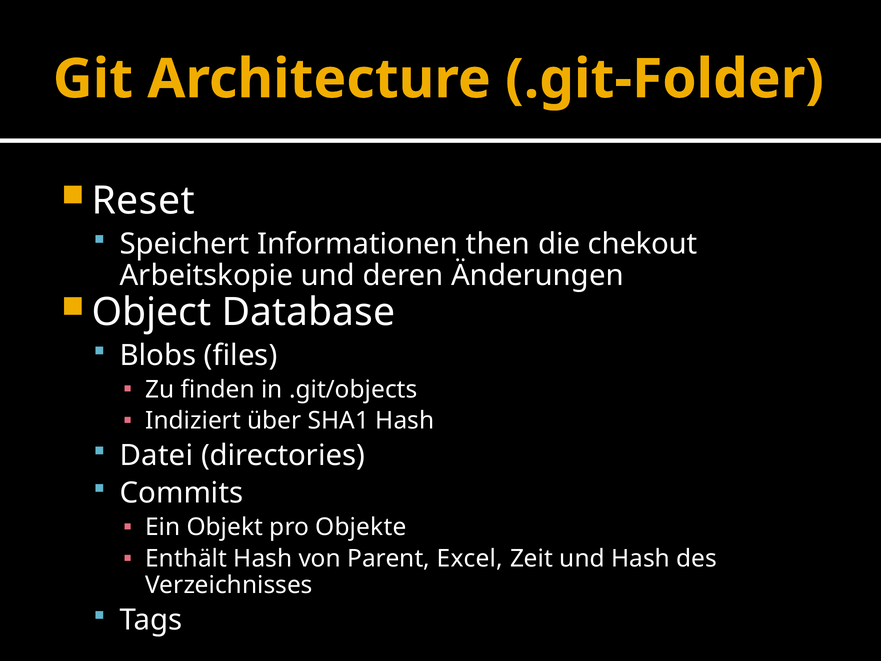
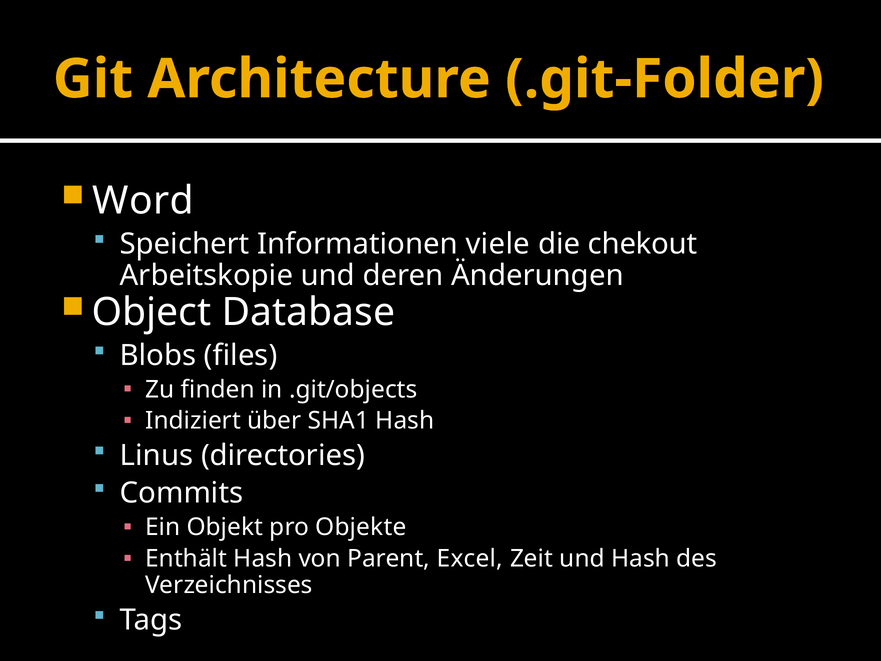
Reset: Reset -> Word
then: then -> viele
Datei: Datei -> Linus
